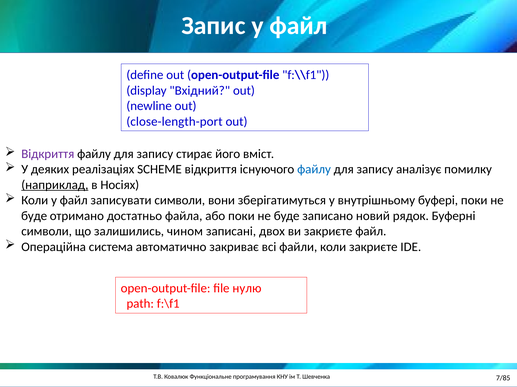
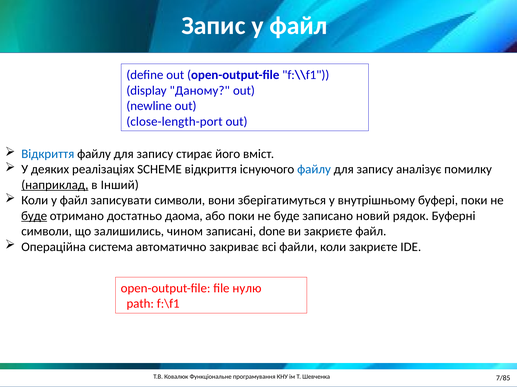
Вхідний: Вхідний -> Даному
Відкриття at (48, 154) colour: purple -> blue
Носіях: Носіях -> Інший
буде at (34, 216) underline: none -> present
файла: файла -> даома
двох: двох -> done
